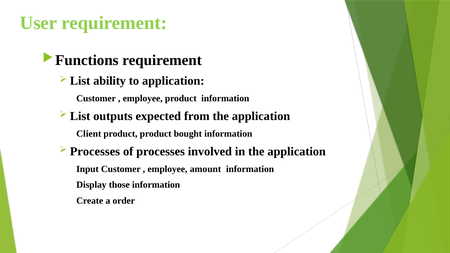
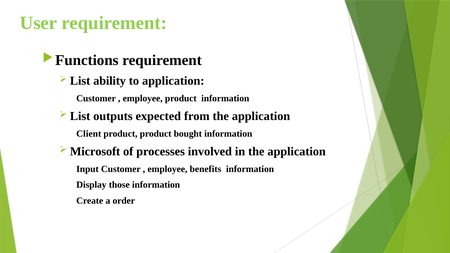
Processes at (95, 152): Processes -> Microsoft
amount: amount -> benefits
